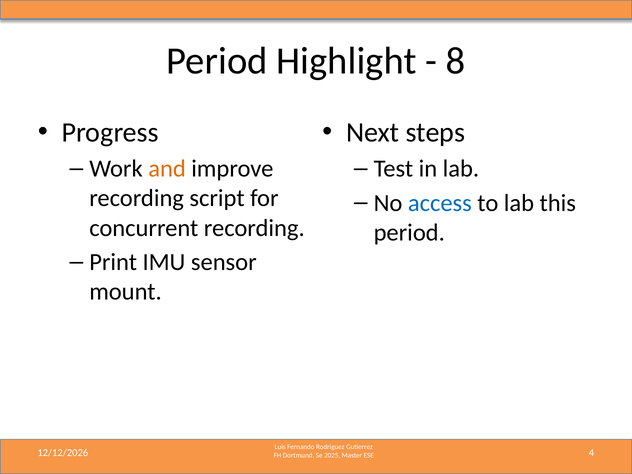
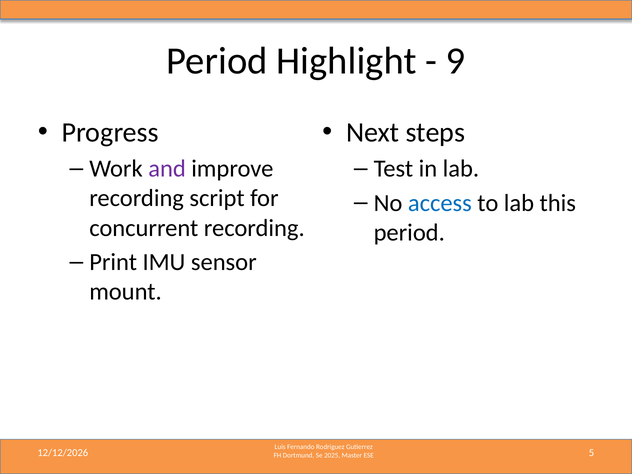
8: 8 -> 9
and colour: orange -> purple
4: 4 -> 5
